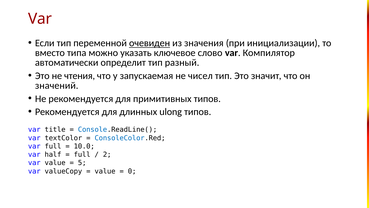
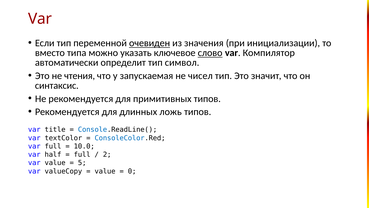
слово underline: none -> present
разный: разный -> символ
значений: значений -> синтаксис
ulong: ulong -> ложь
